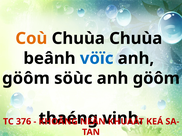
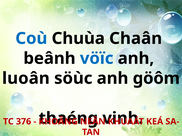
Coù colour: orange -> blue
Chuùa Chuùa: Chuùa -> Chaân
göôm at (26, 79): göôm -> luoân
